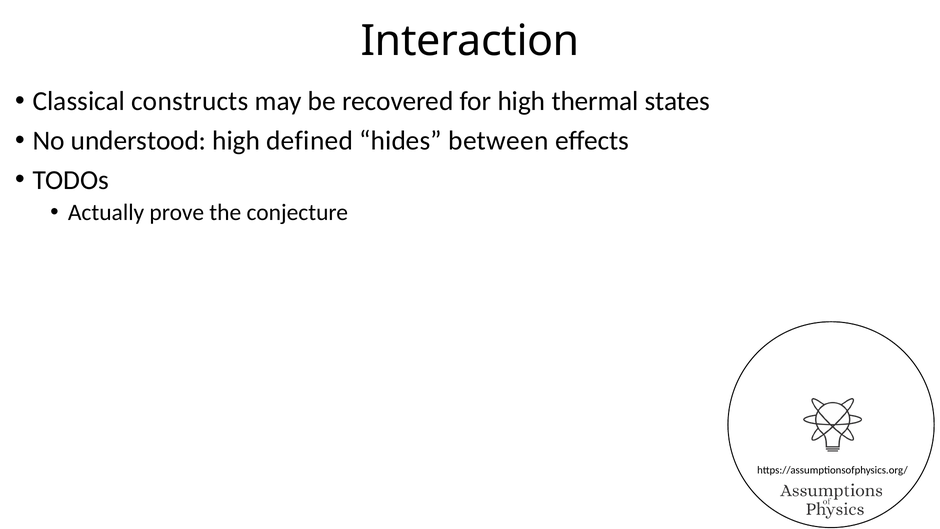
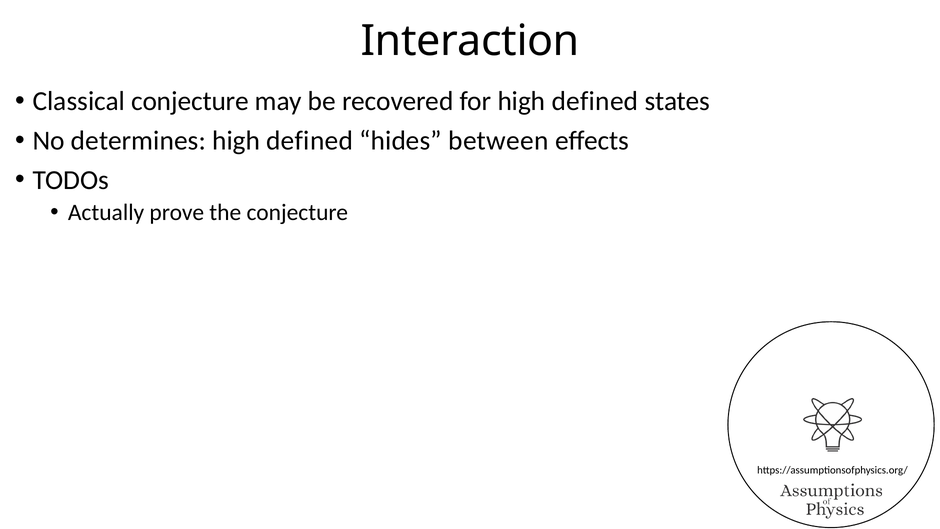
Classical constructs: constructs -> conjecture
for high thermal: thermal -> defined
understood: understood -> determines
